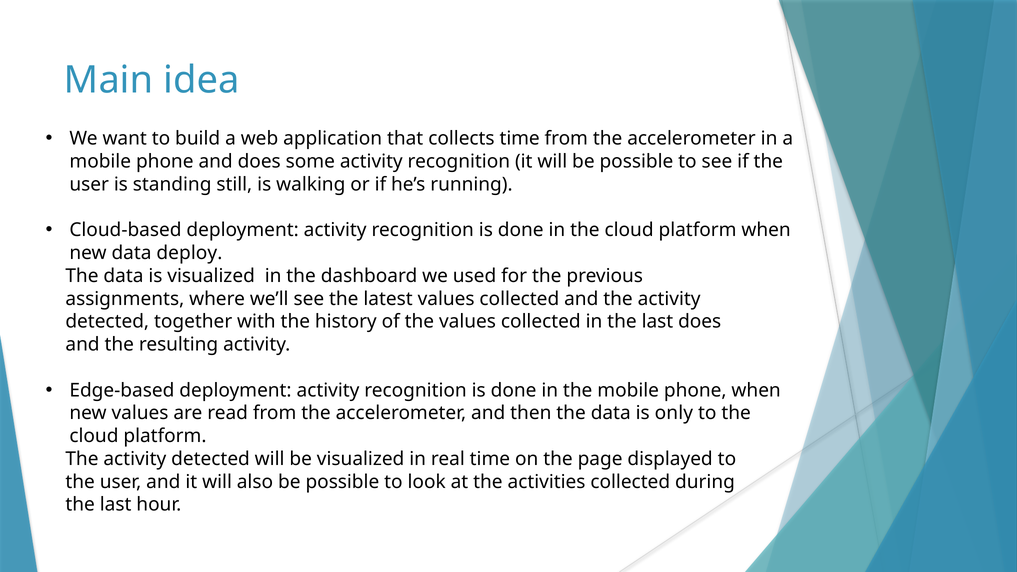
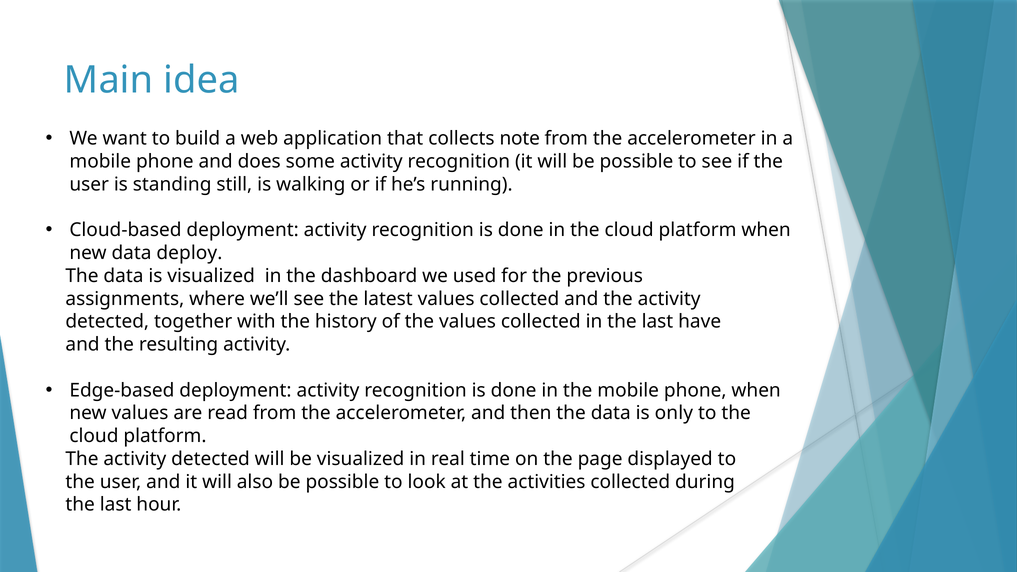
collects time: time -> note
last does: does -> have
